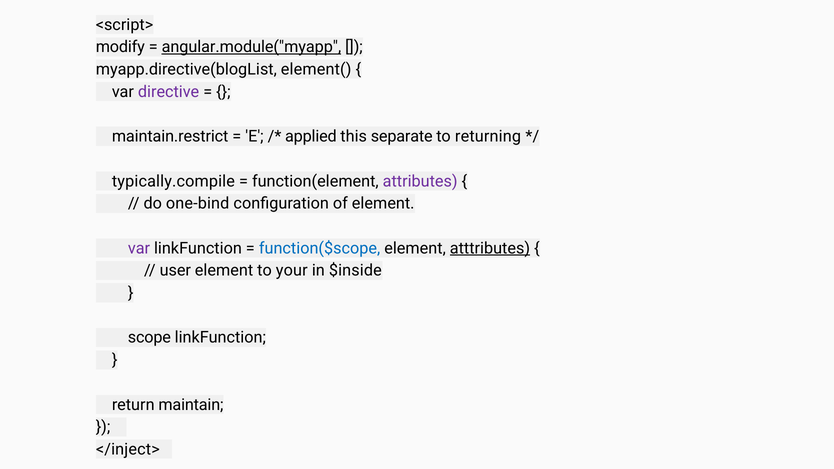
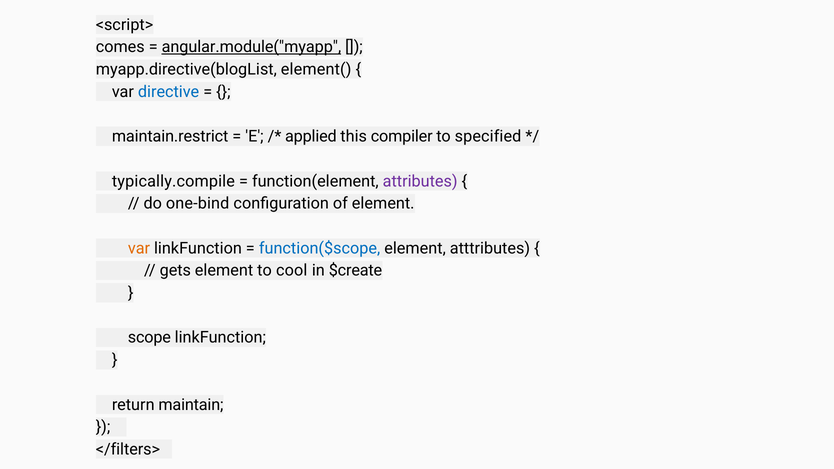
modify: modify -> comes
directive colour: purple -> blue
separate: separate -> compiler
returning: returning -> specified
var at (139, 248) colour: purple -> orange
atttributes underline: present -> none
user: user -> gets
your: your -> cool
$inside: $inside -> $create
</inject>: </inject> -> </filters>
